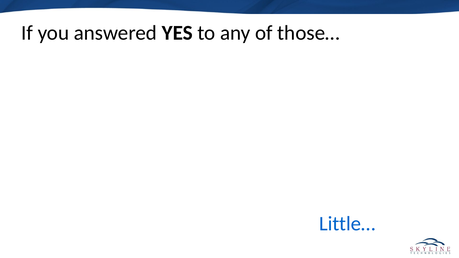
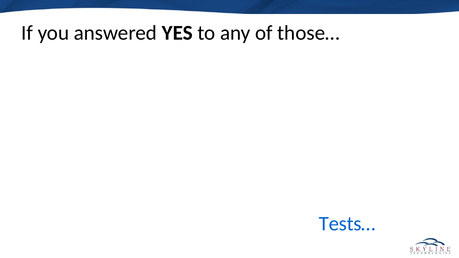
Little…: Little… -> Tests…
